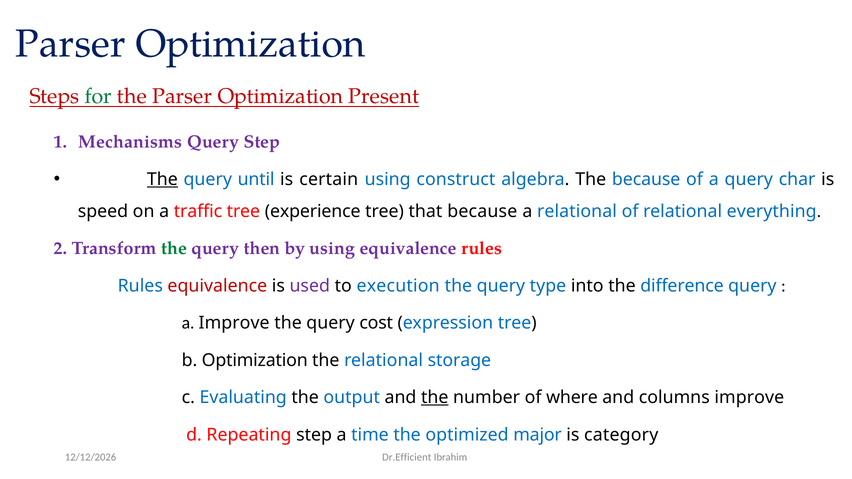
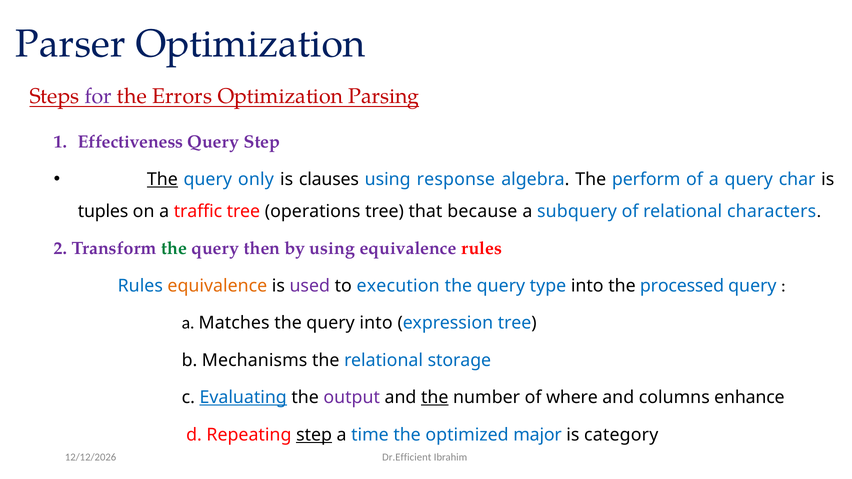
for colour: green -> purple
the Parser: Parser -> Errors
Present: Present -> Parsing
Mechanisms: Mechanisms -> Effectiveness
until: until -> only
certain: certain -> clauses
construct: construct -> response
The because: because -> perform
speed: speed -> tuples
experience: experience -> operations
a relational: relational -> subquery
everything: everything -> characters
equivalence at (217, 286) colour: red -> orange
difference: difference -> processed
a Improve: Improve -> Matches
query cost: cost -> into
b Optimization: Optimization -> Mechanisms
Evaluating underline: none -> present
output colour: blue -> purple
columns improve: improve -> enhance
step at (314, 435) underline: none -> present
